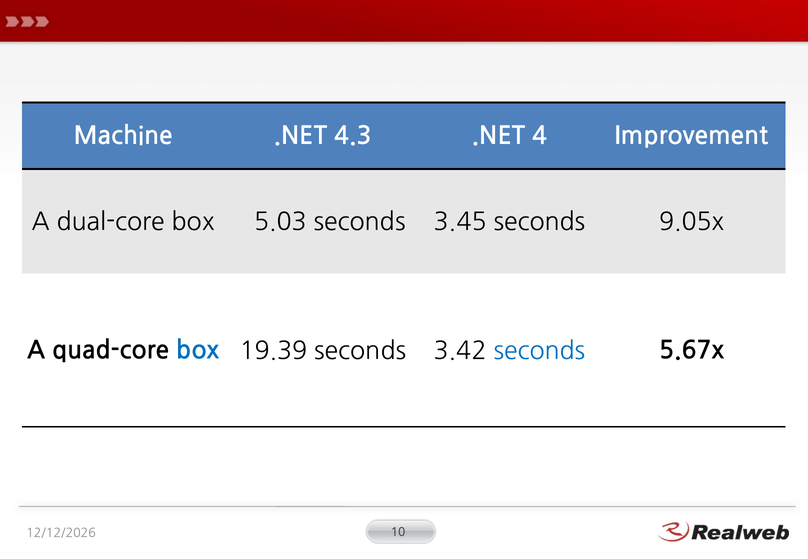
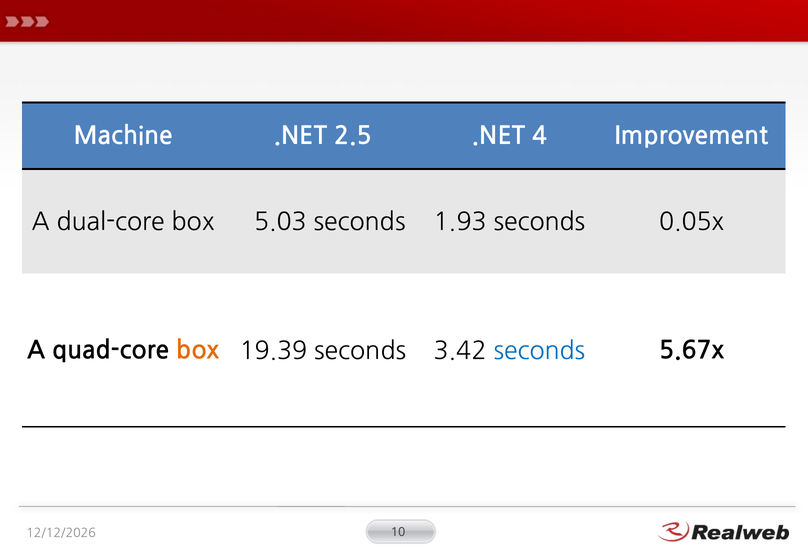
4.3: 4.3 -> 2.5
3.45: 3.45 -> 1.93
9.05x: 9.05x -> 0.05x
box at (198, 351) colour: blue -> orange
